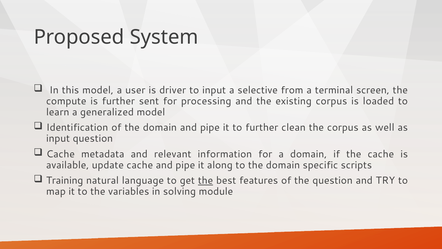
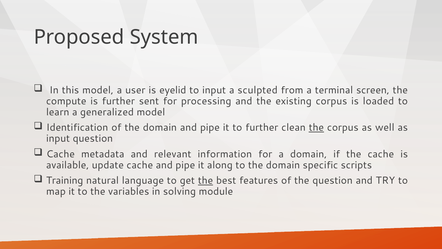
driver: driver -> eyelid
selective: selective -> sculpted
the at (316, 127) underline: none -> present
